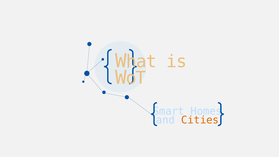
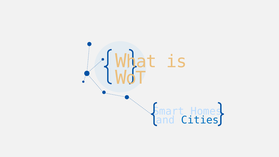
Cities colour: orange -> blue
